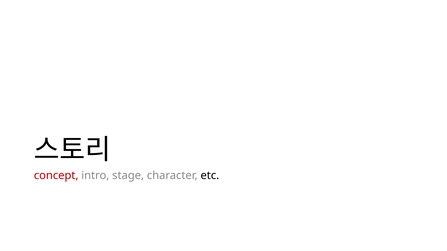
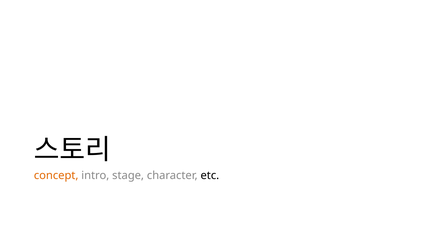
concept colour: red -> orange
